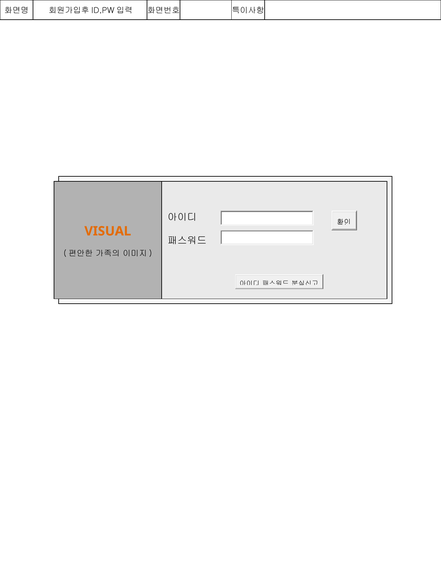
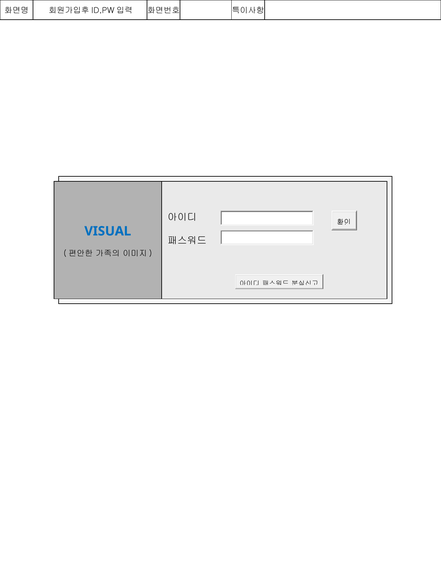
VISUAL colour: orange -> blue
